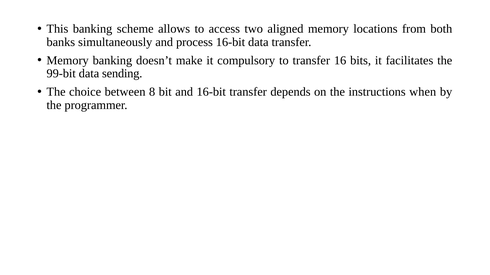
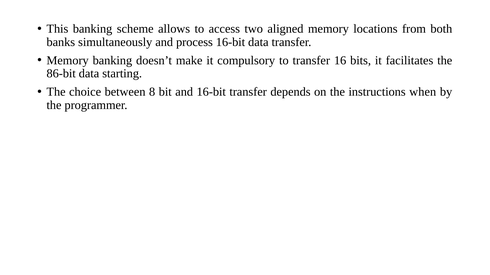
99-bit: 99-bit -> 86-bit
sending: sending -> starting
